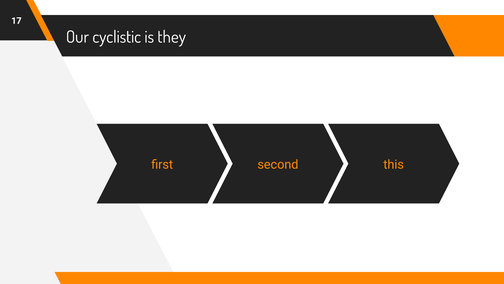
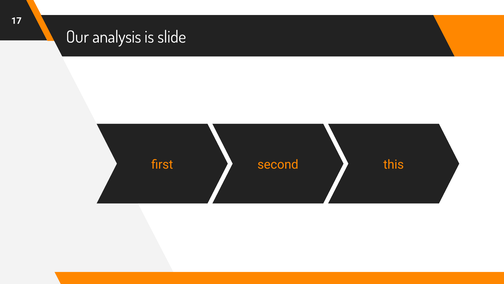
cyclistic: cyclistic -> analysis
they: they -> slide
